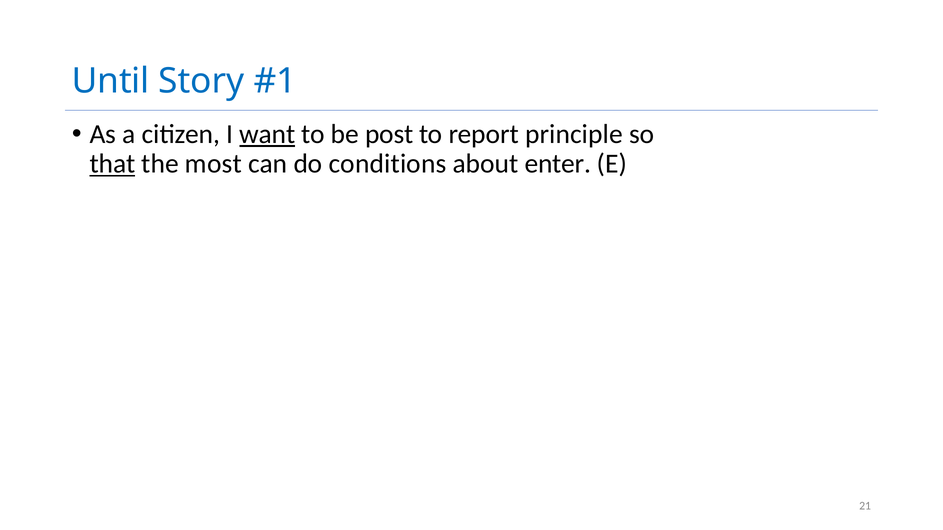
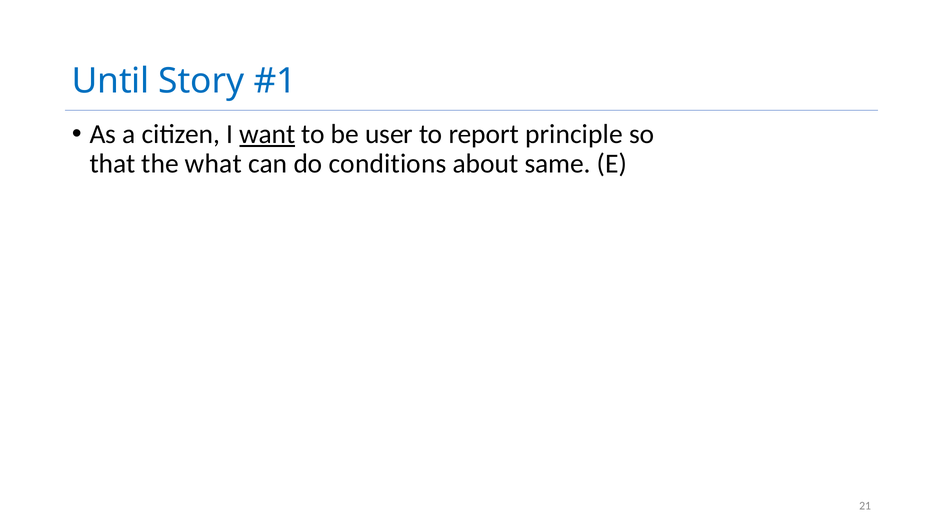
post: post -> user
that underline: present -> none
most: most -> what
enter: enter -> same
